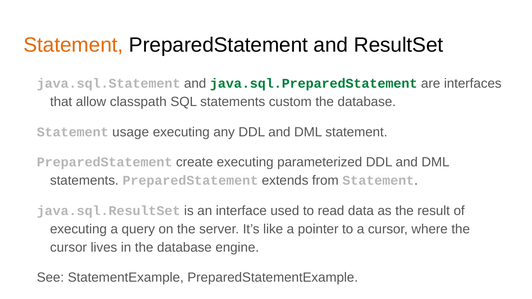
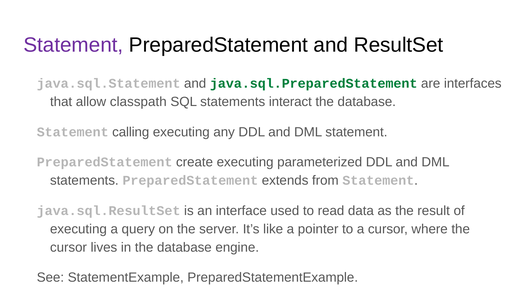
Statement at (73, 45) colour: orange -> purple
custom: custom -> interact
usage: usage -> calling
